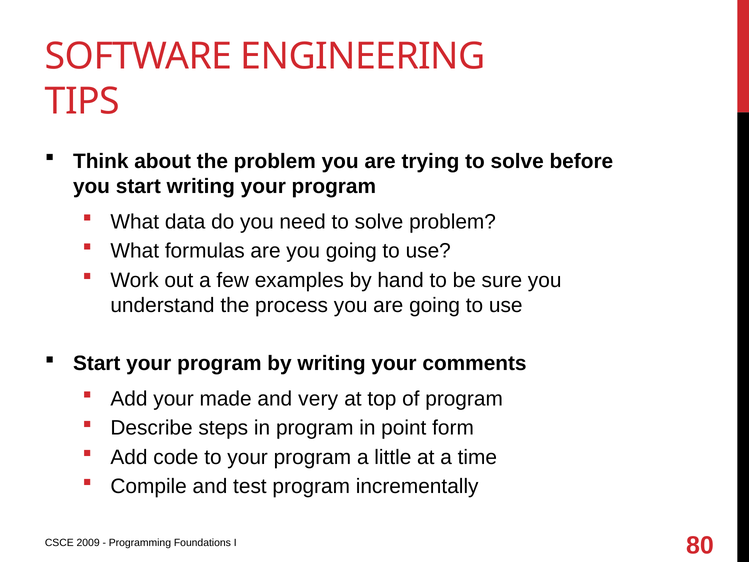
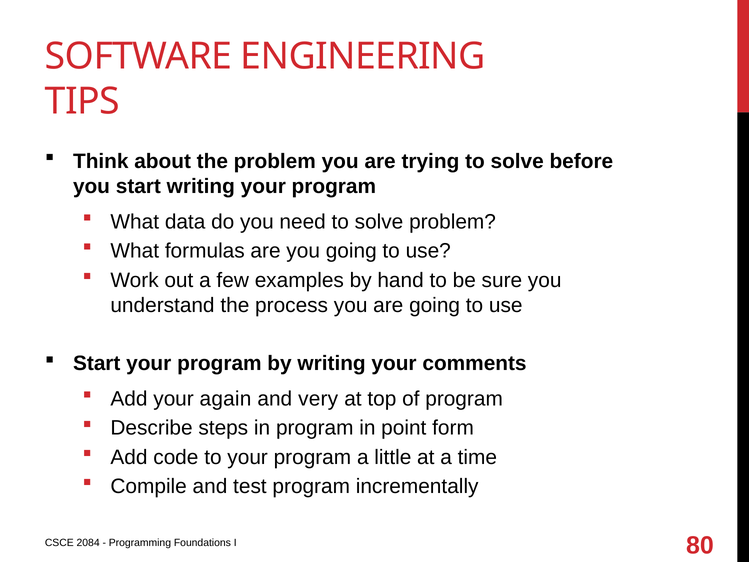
made: made -> again
2009: 2009 -> 2084
